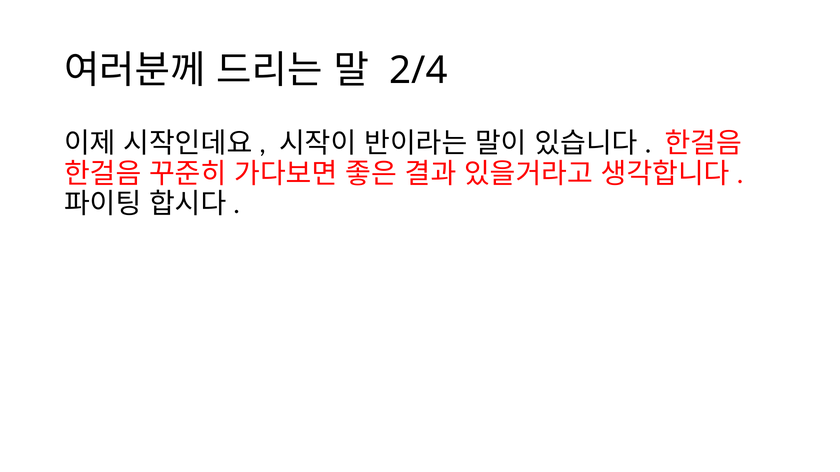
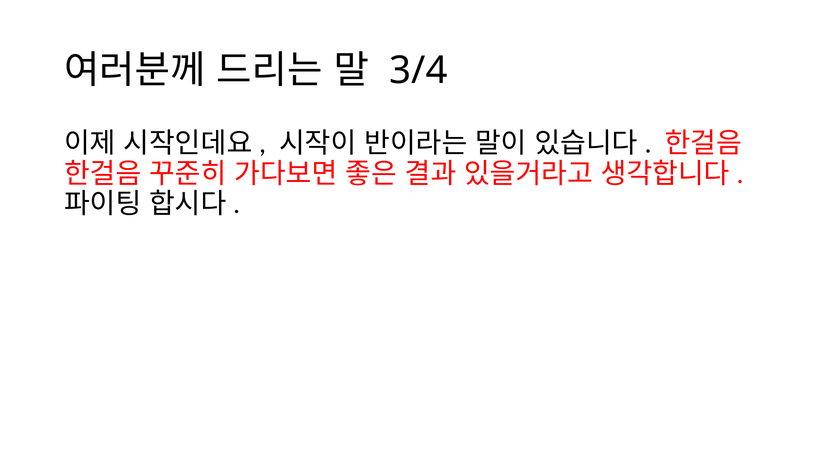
2/4: 2/4 -> 3/4
